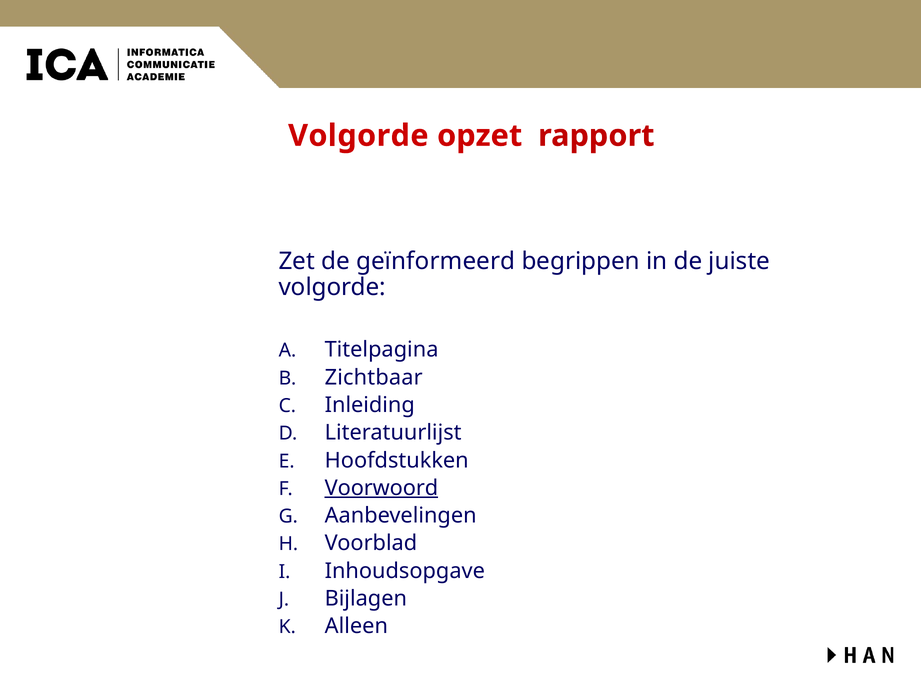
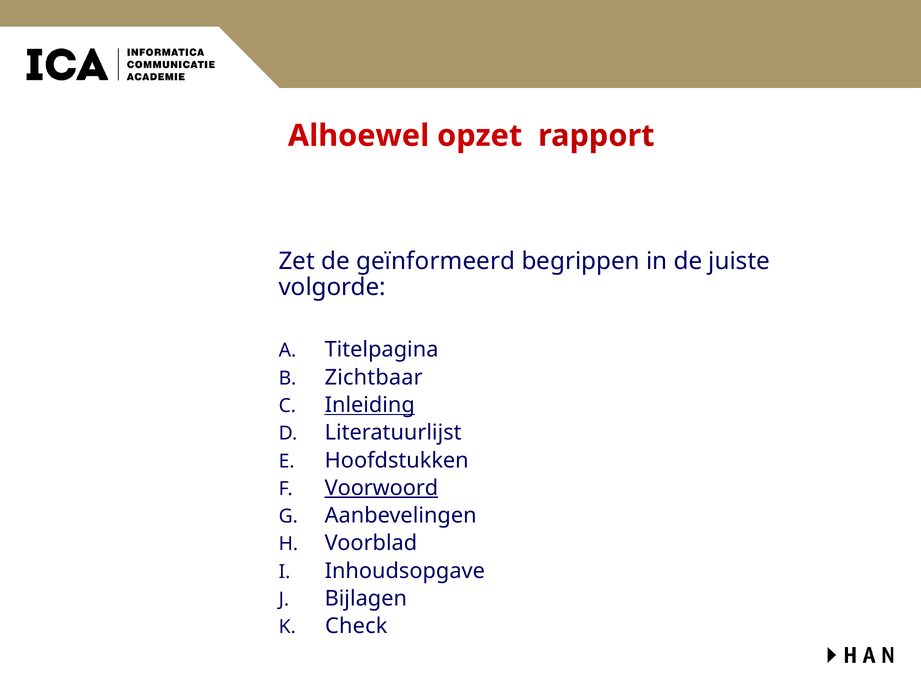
Volgorde at (358, 136): Volgorde -> Alhoewel
Inleiding underline: none -> present
Alleen: Alleen -> Check
